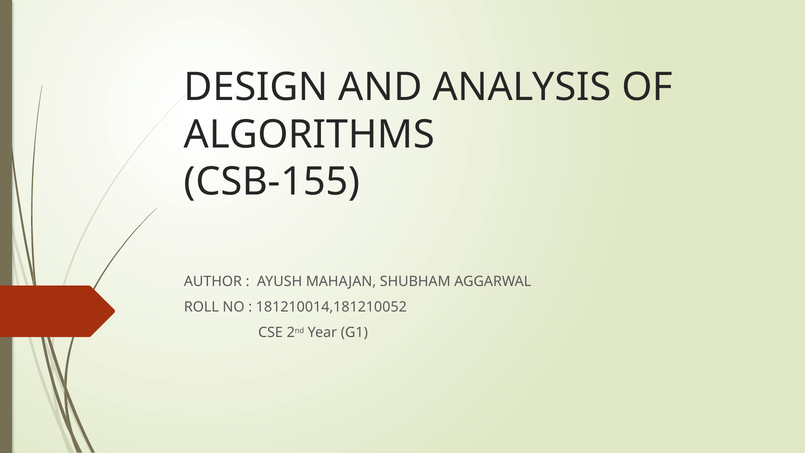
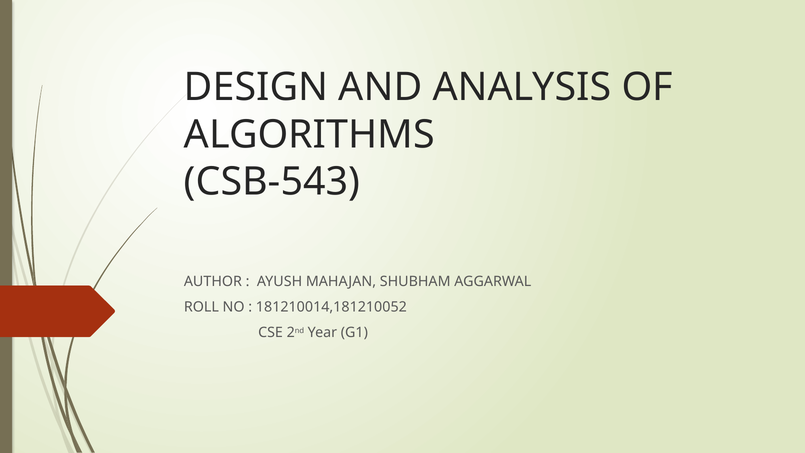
CSB-155: CSB-155 -> CSB-543
